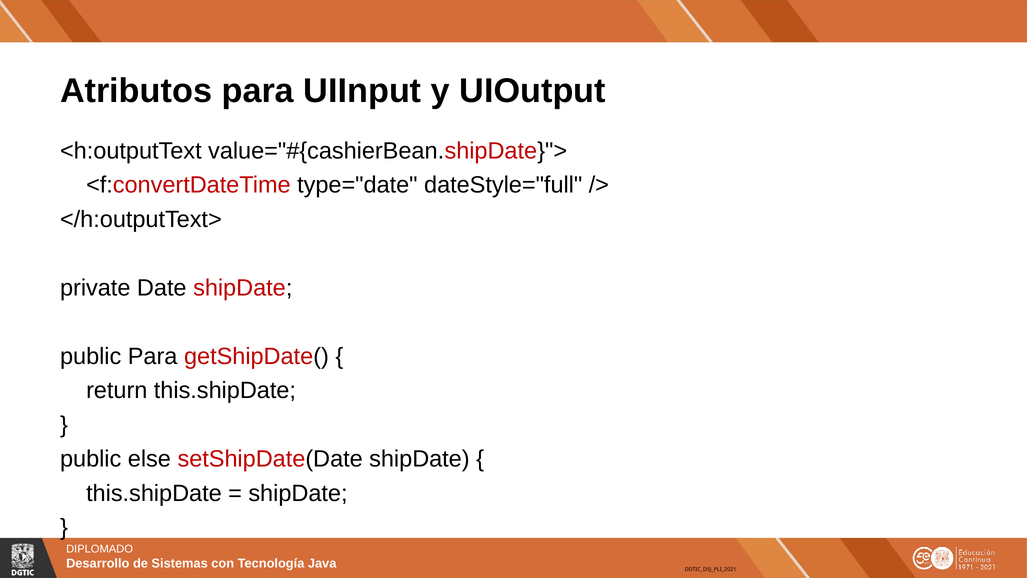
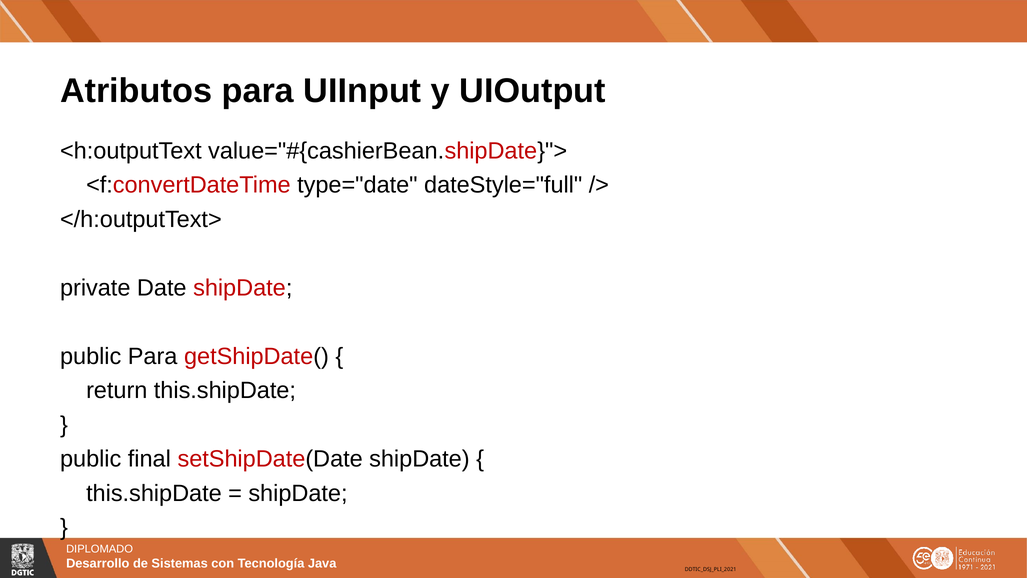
else: else -> final
